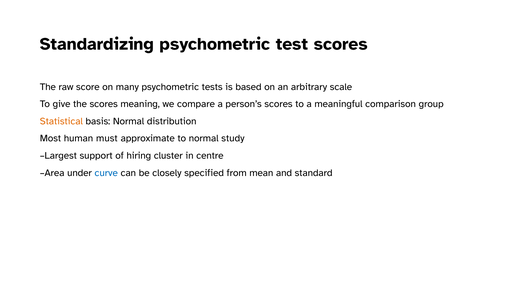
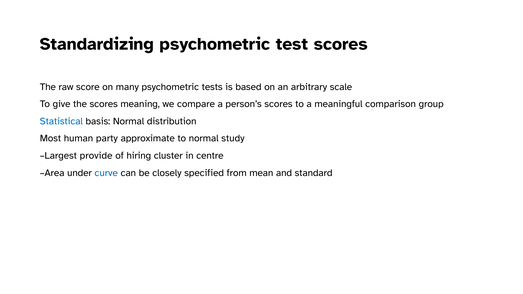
Statistical colour: orange -> blue
must: must -> party
support: support -> provide
